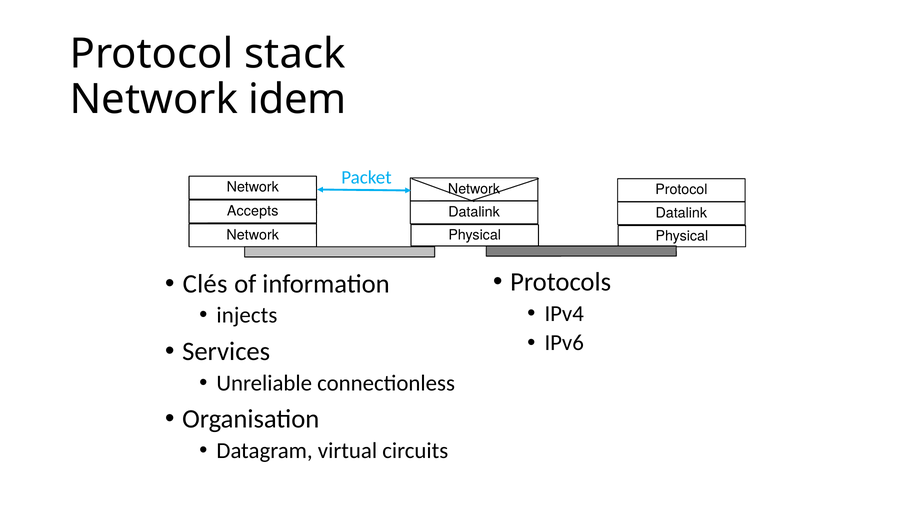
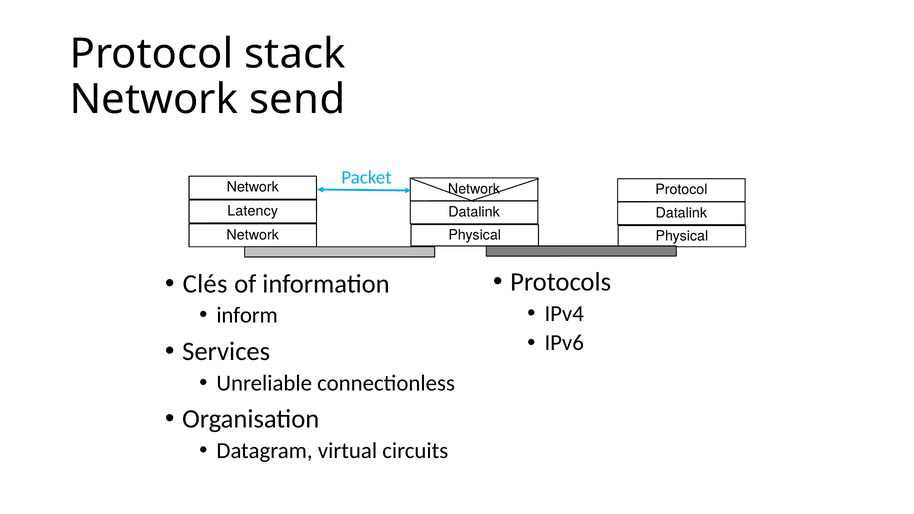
idem: idem -> send
Accepts: Accepts -> Latency
injects: injects -> inform
